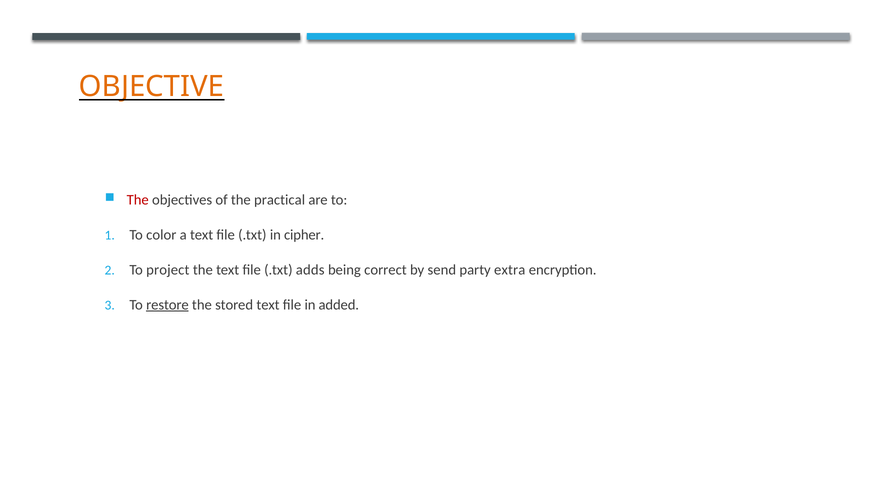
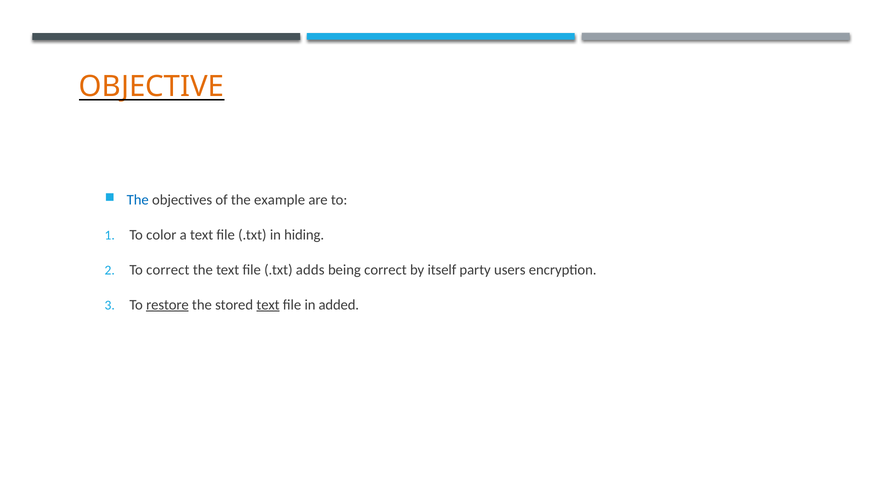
The at (138, 200) colour: red -> blue
practical: practical -> example
cipher: cipher -> hiding
To project: project -> correct
send: send -> itself
extra: extra -> users
text at (268, 305) underline: none -> present
